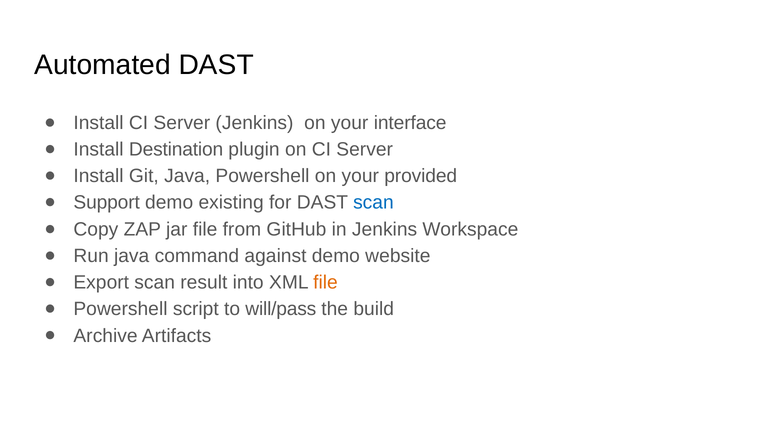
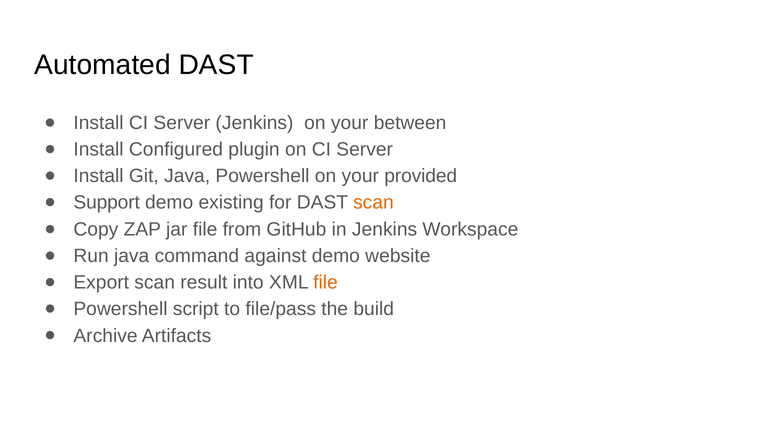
interface: interface -> between
Destination: Destination -> Configured
scan at (373, 202) colour: blue -> orange
will/pass: will/pass -> file/pass
